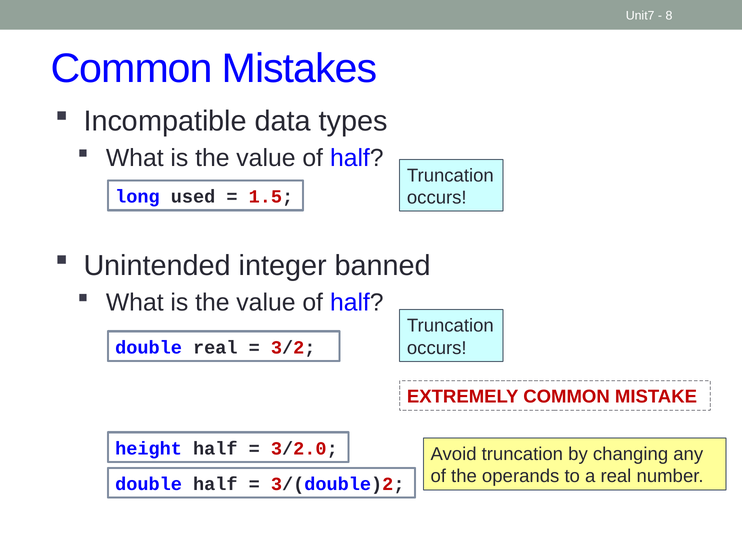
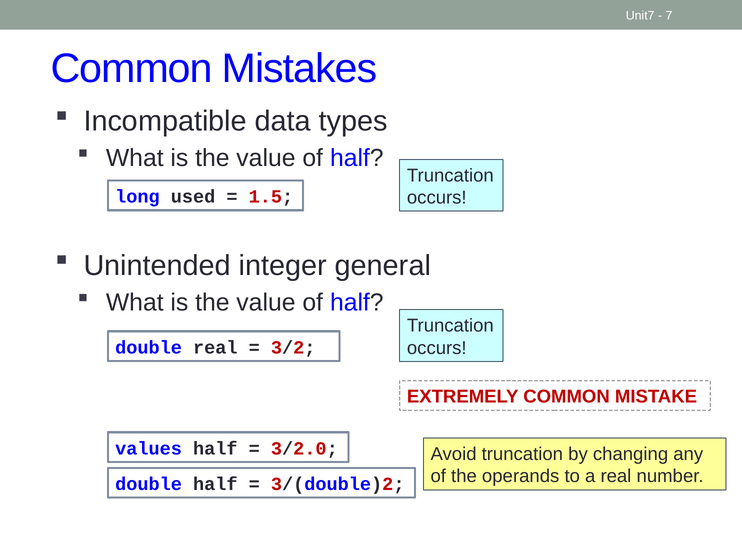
8: 8 -> 7
banned: banned -> general
height: height -> values
